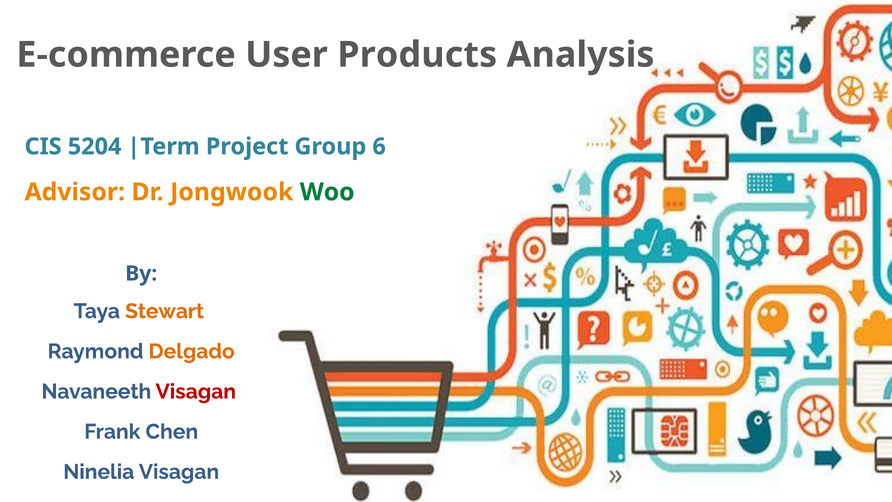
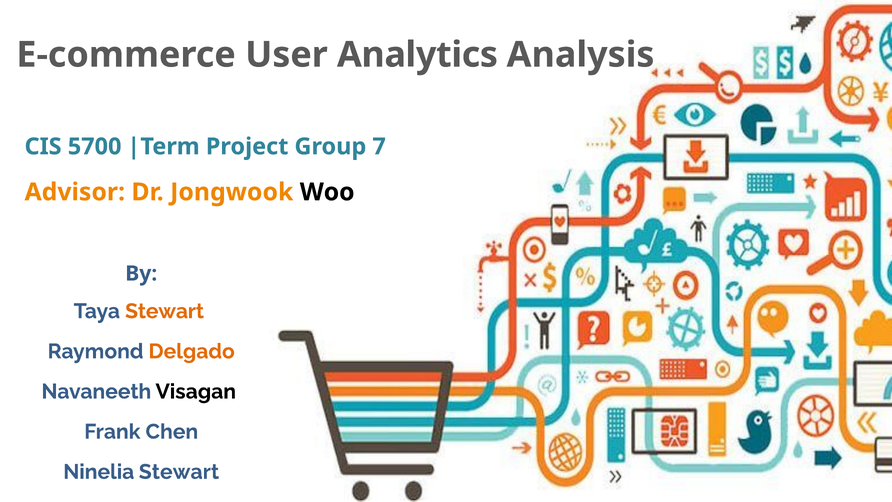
Products: Products -> Analytics
5204: 5204 -> 5700
6: 6 -> 7
Woo colour: green -> black
Visagan at (196, 391) colour: red -> black
Ninelia Visagan: Visagan -> Stewart
